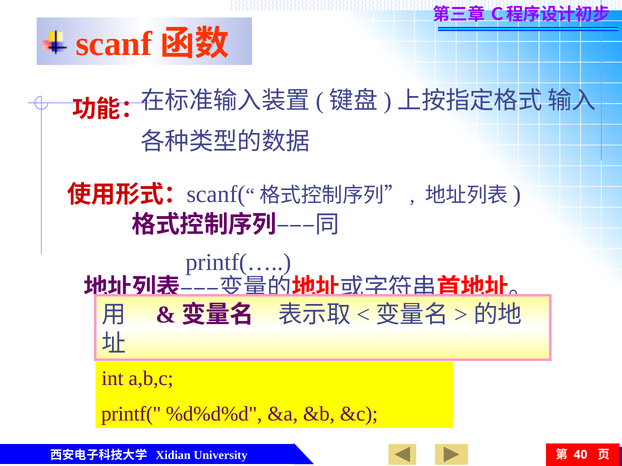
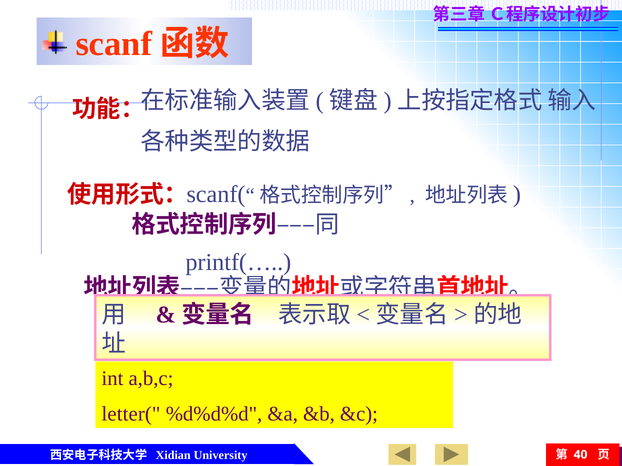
printf(: printf( -> letter(
